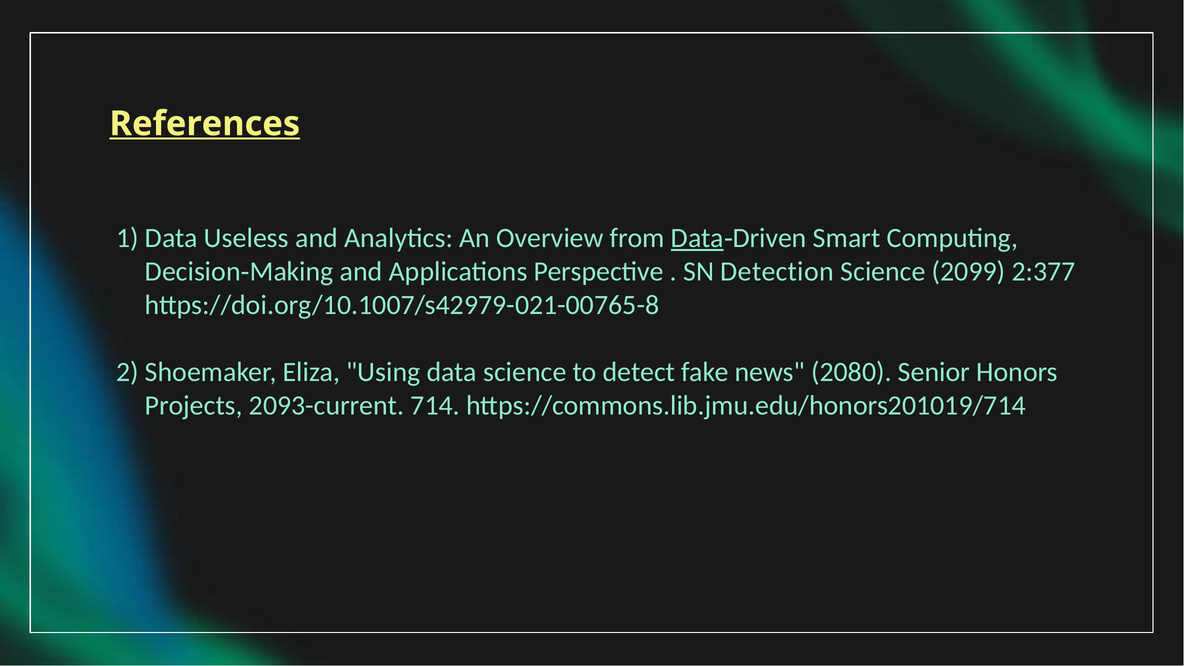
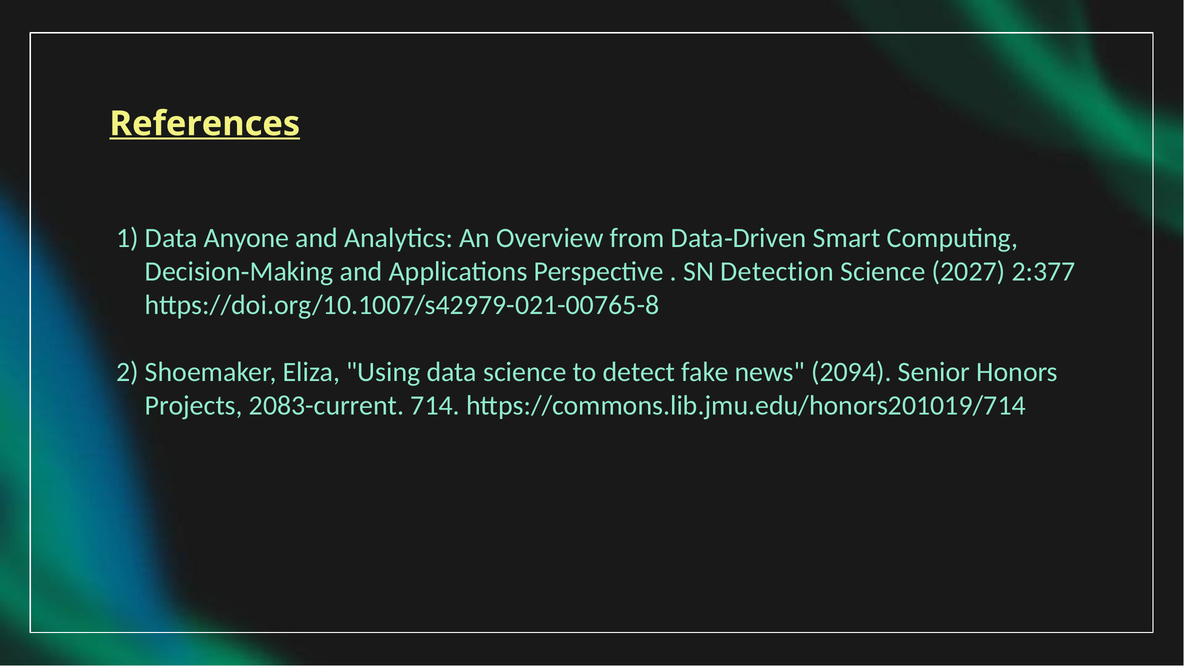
Useless: Useless -> Anyone
Data at (697, 238) underline: present -> none
2099: 2099 -> 2027
2080: 2080 -> 2094
2093-current: 2093-current -> 2083-current
